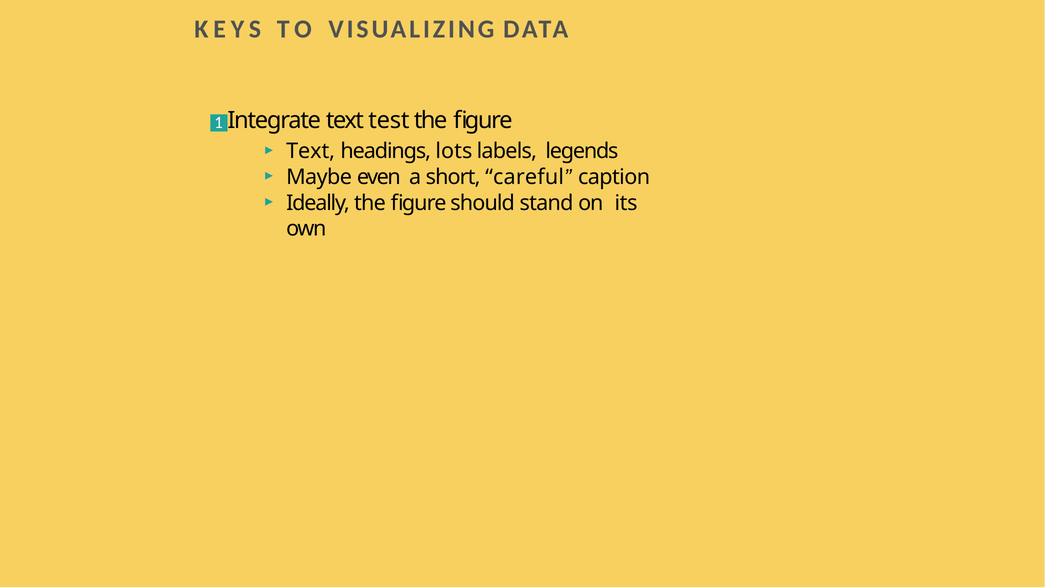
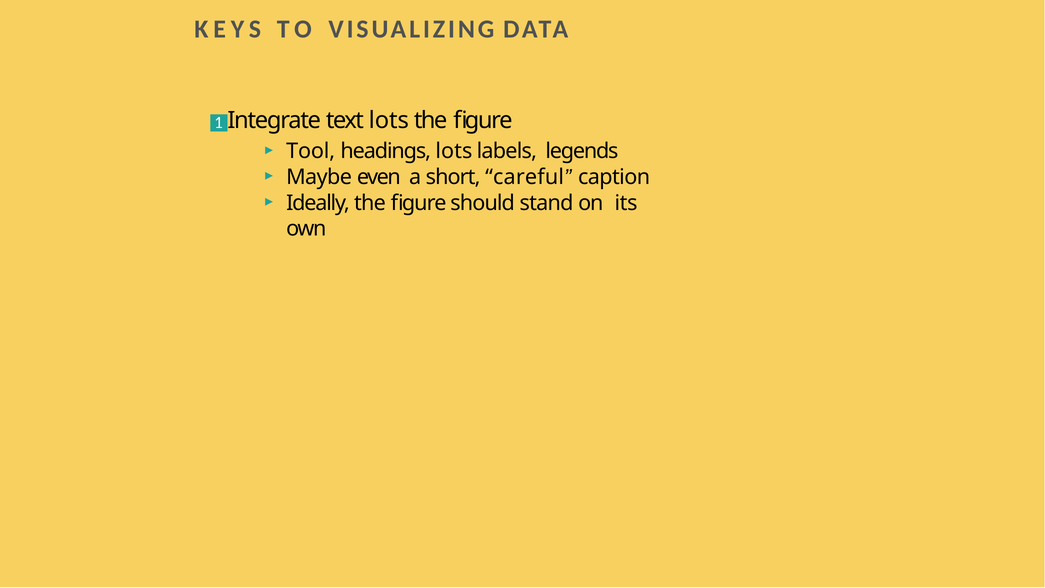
text test: test -> lots
Text at (311, 151): Text -> Tool
